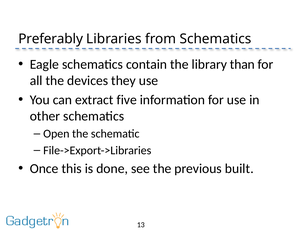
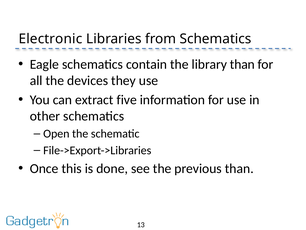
Preferably: Preferably -> Electronic
previous built: built -> than
